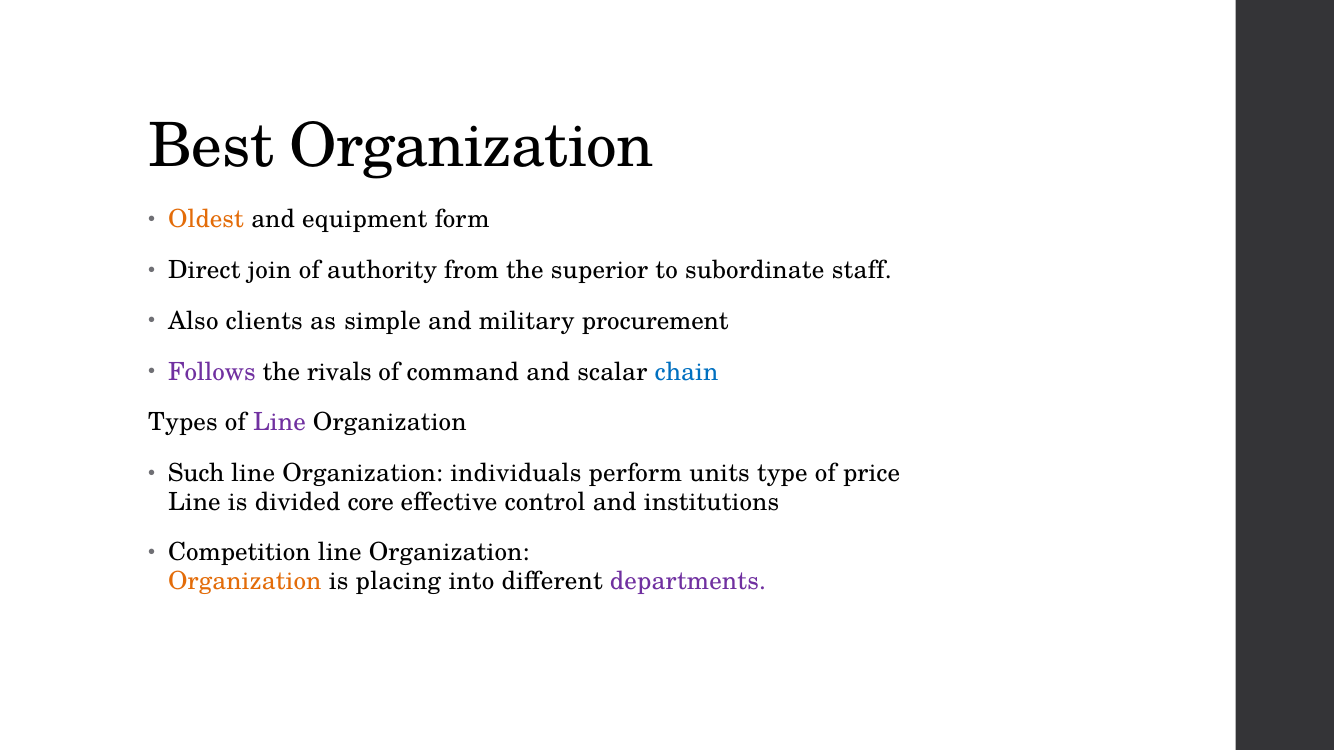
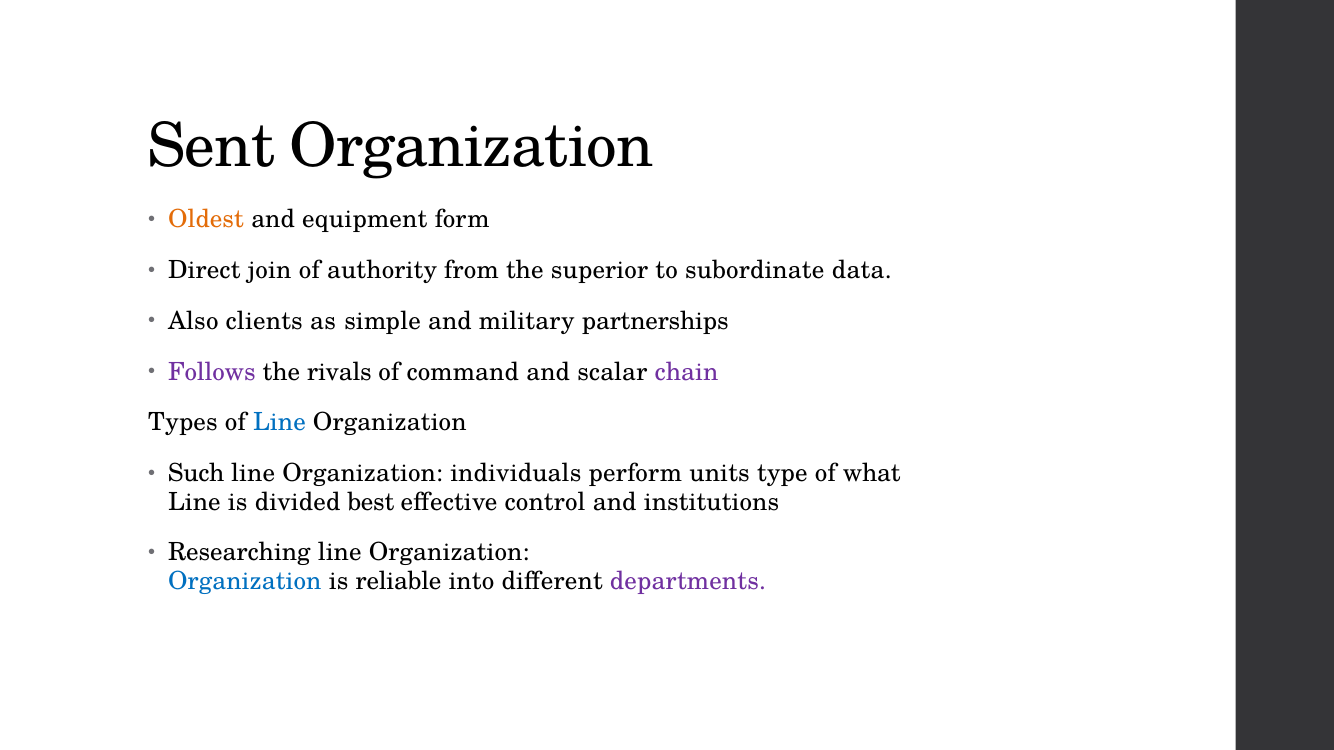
Best: Best -> Sent
staff: staff -> data
procurement: procurement -> partnerships
chain colour: blue -> purple
Line at (279, 423) colour: purple -> blue
price: price -> what
core: core -> best
Competition: Competition -> Researching
Organization at (245, 581) colour: orange -> blue
placing: placing -> reliable
